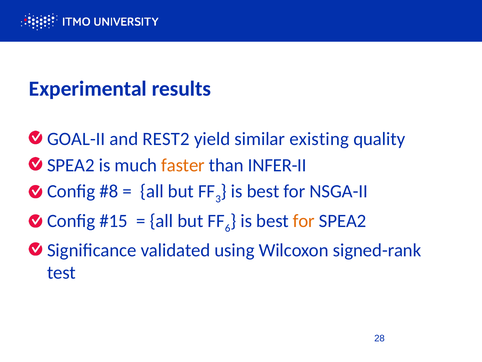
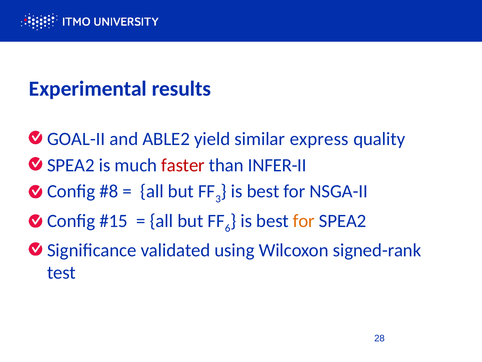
REST2: REST2 -> ABLE2
existing: existing -> express
faster colour: orange -> red
